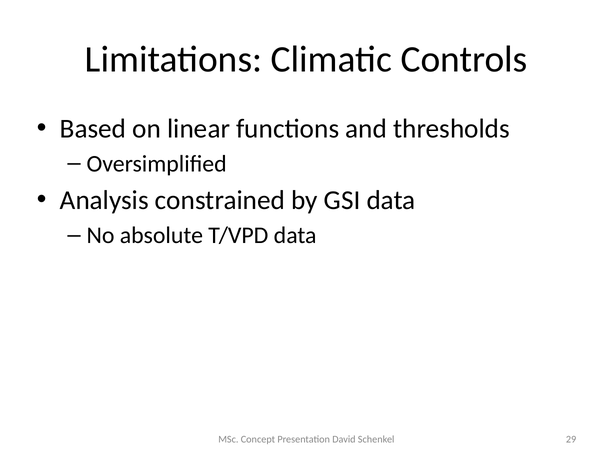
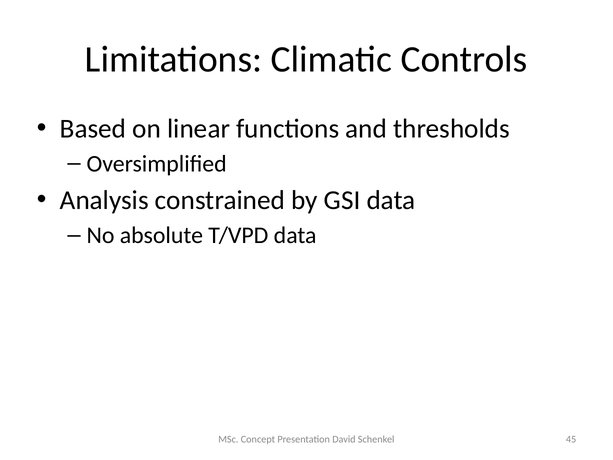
29: 29 -> 45
